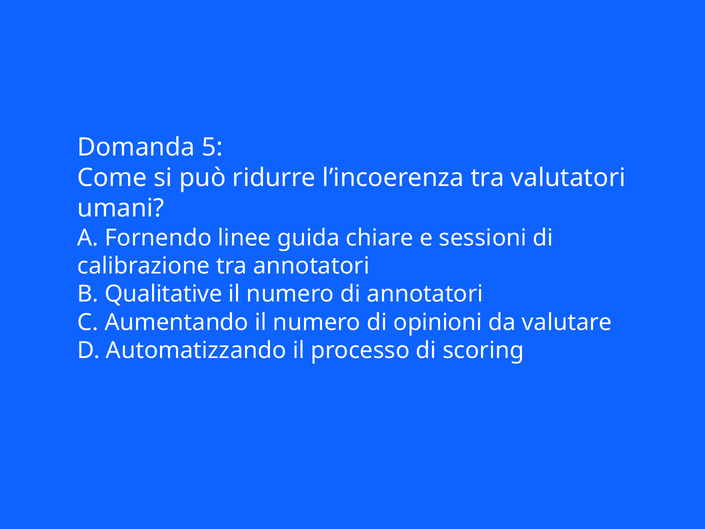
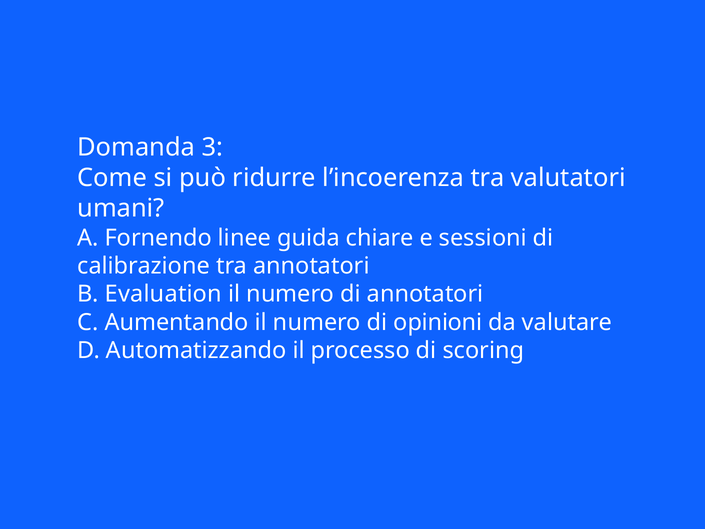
5: 5 -> 3
Qualitative: Qualitative -> Evaluation
